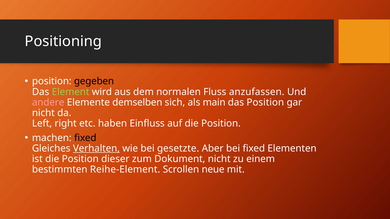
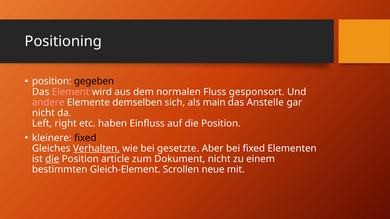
Element colour: light green -> pink
anzufassen: anzufassen -> gesponsort
das Position: Position -> Anstelle
machen: machen -> kleinere
die at (52, 159) underline: none -> present
dieser: dieser -> article
Reihe-Element: Reihe-Element -> Gleich-Element
